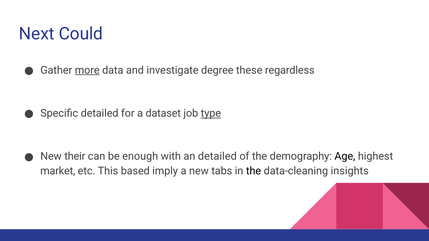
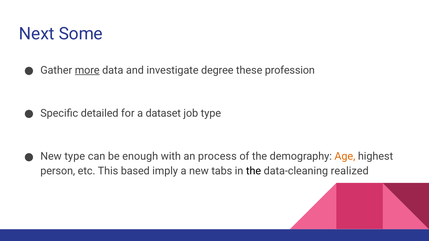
Could: Could -> Some
regardless: regardless -> profession
type at (211, 113) underline: present -> none
New their: their -> type
an detailed: detailed -> process
Age colour: black -> orange
market: market -> person
insights: insights -> realized
